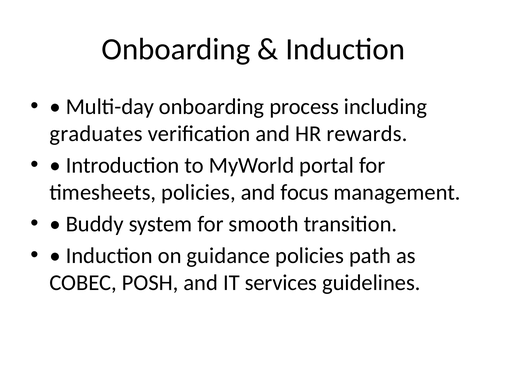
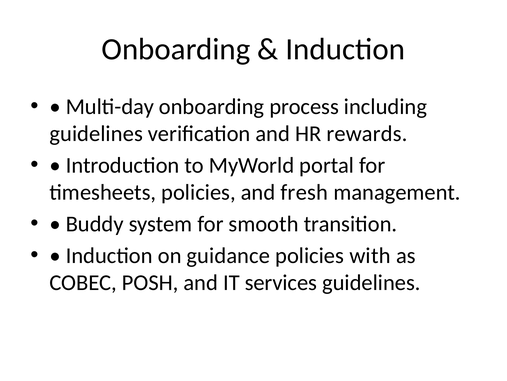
graduates at (96, 133): graduates -> guidelines
focus: focus -> fresh
path: path -> with
